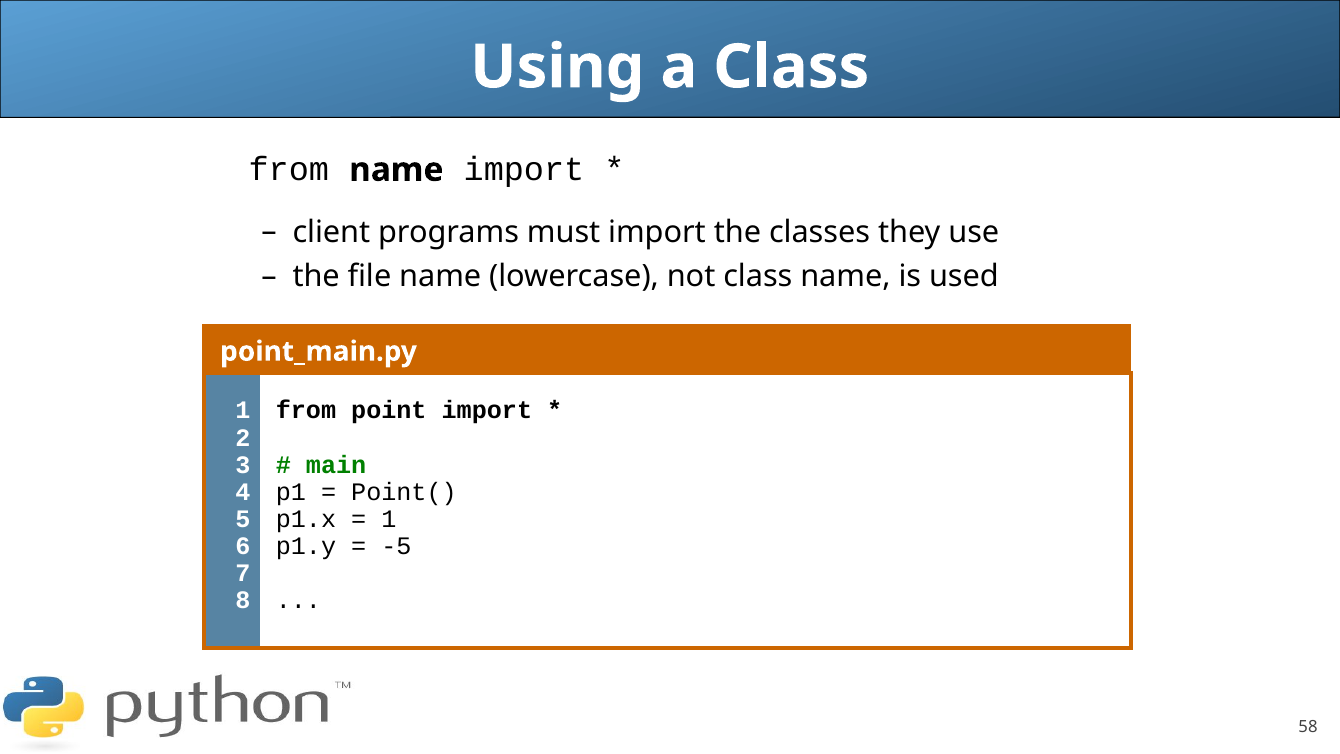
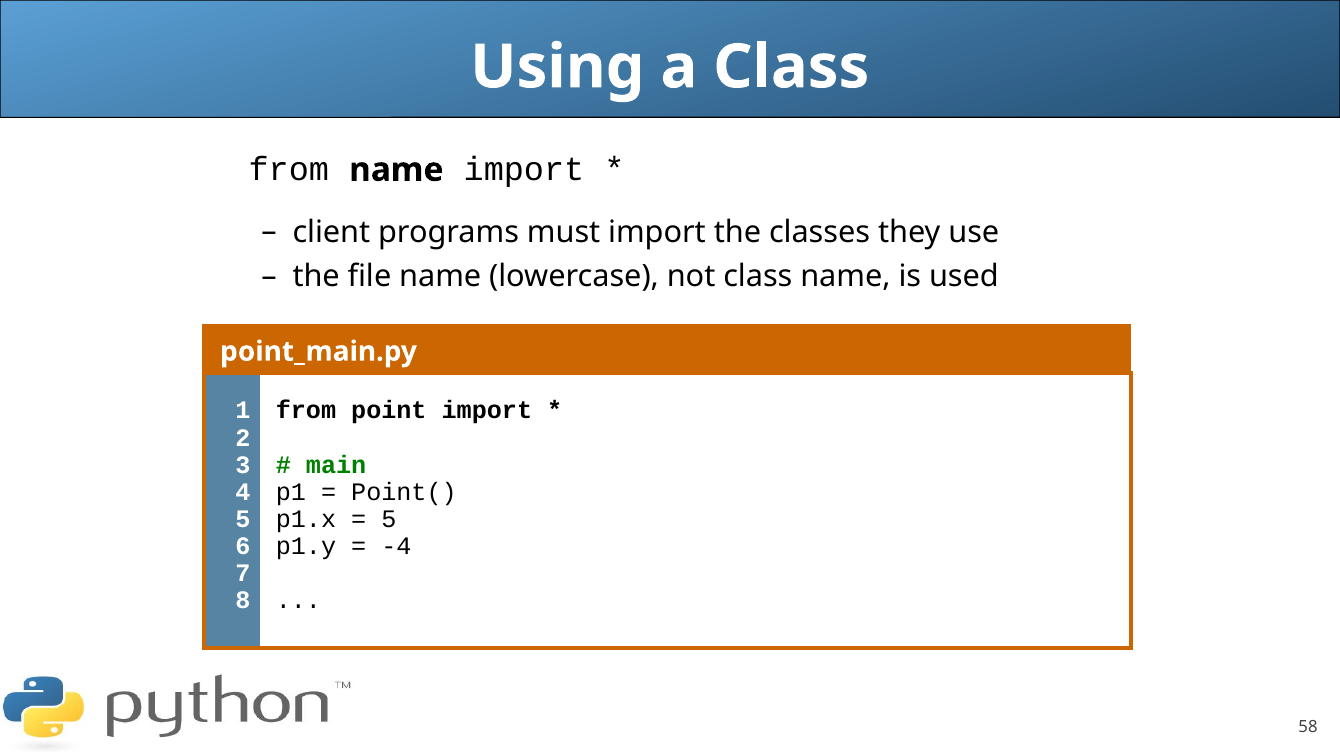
1 at (389, 519): 1 -> 5
-5: -5 -> -4
